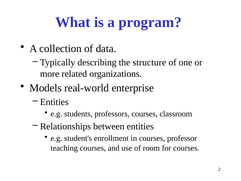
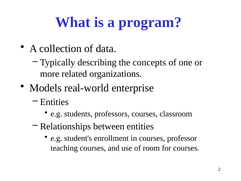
structure: structure -> concepts
